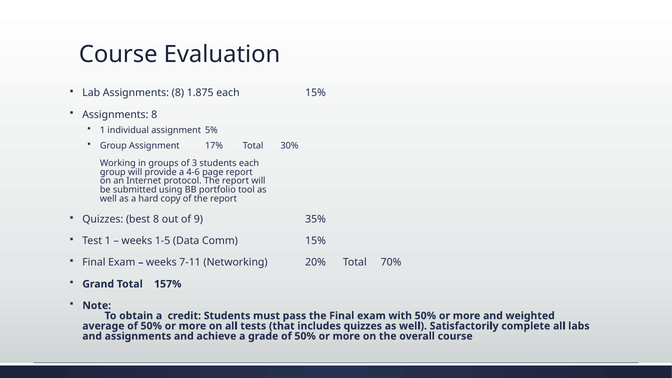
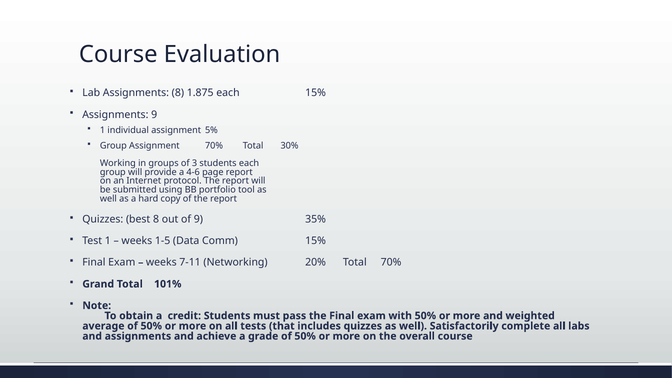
8 at (154, 115): 8 -> 9
Assignment 17%: 17% -> 70%
157%: 157% -> 101%
